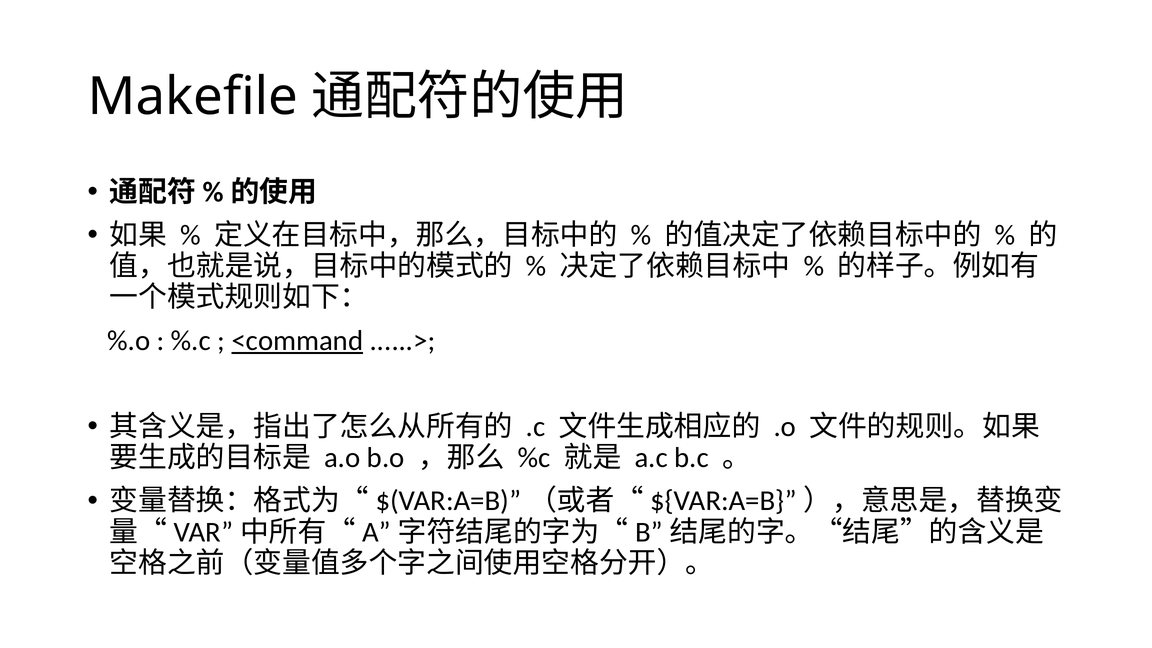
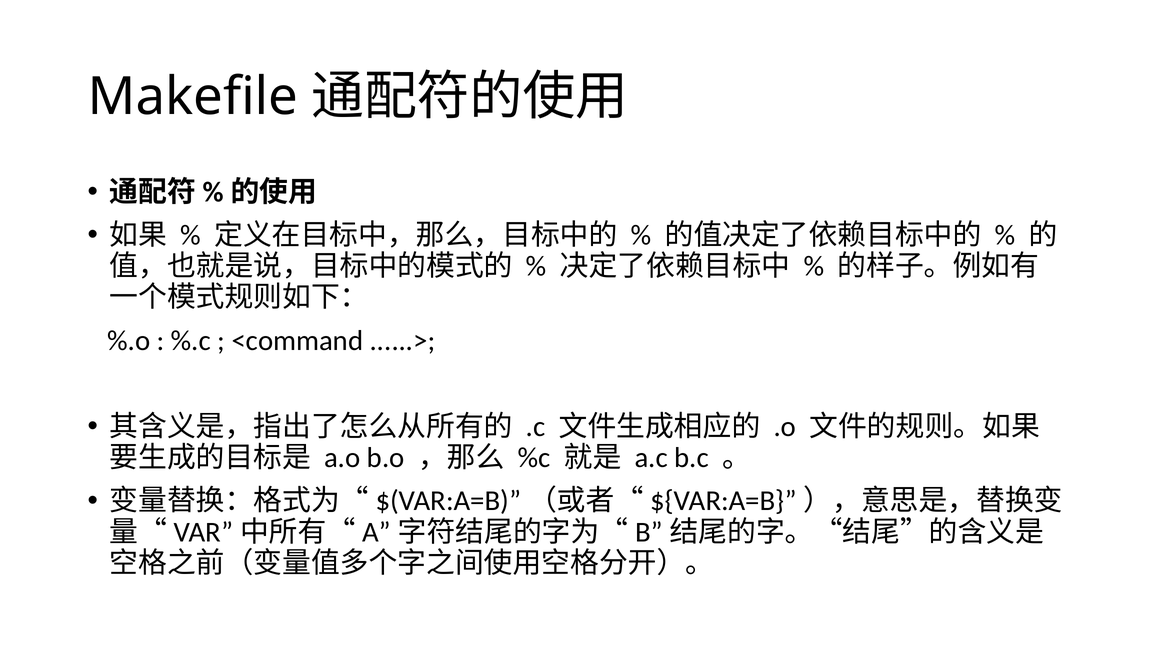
<command underline: present -> none
